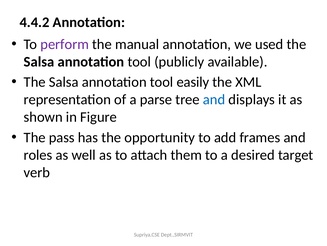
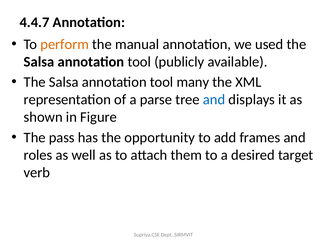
4.4.2: 4.4.2 -> 4.4.7
perform colour: purple -> orange
easily: easily -> many
